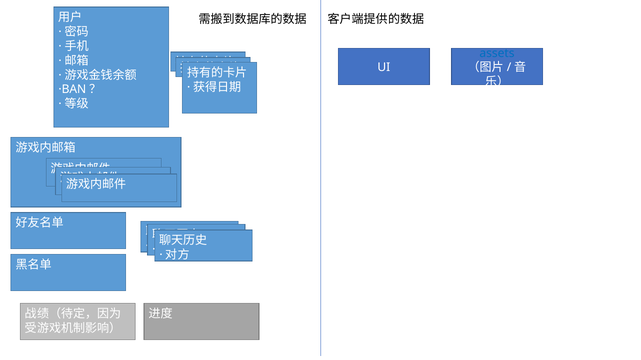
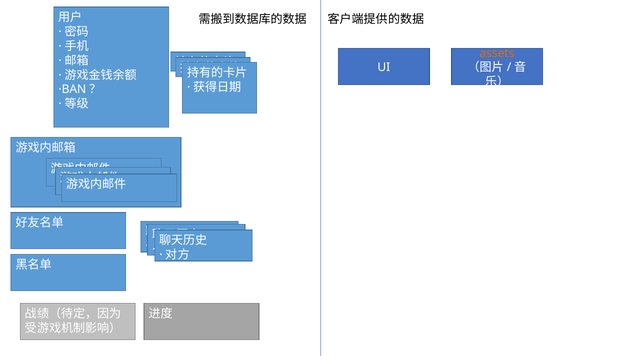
assets colour: blue -> orange
